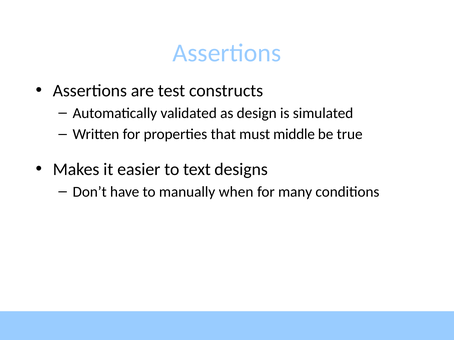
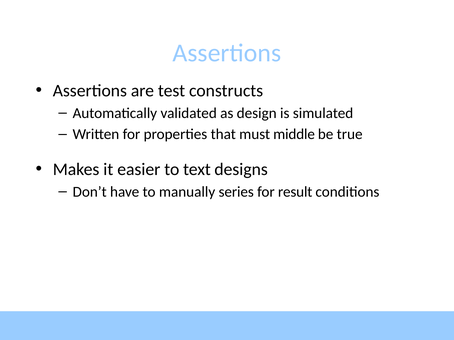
when: when -> series
many: many -> result
